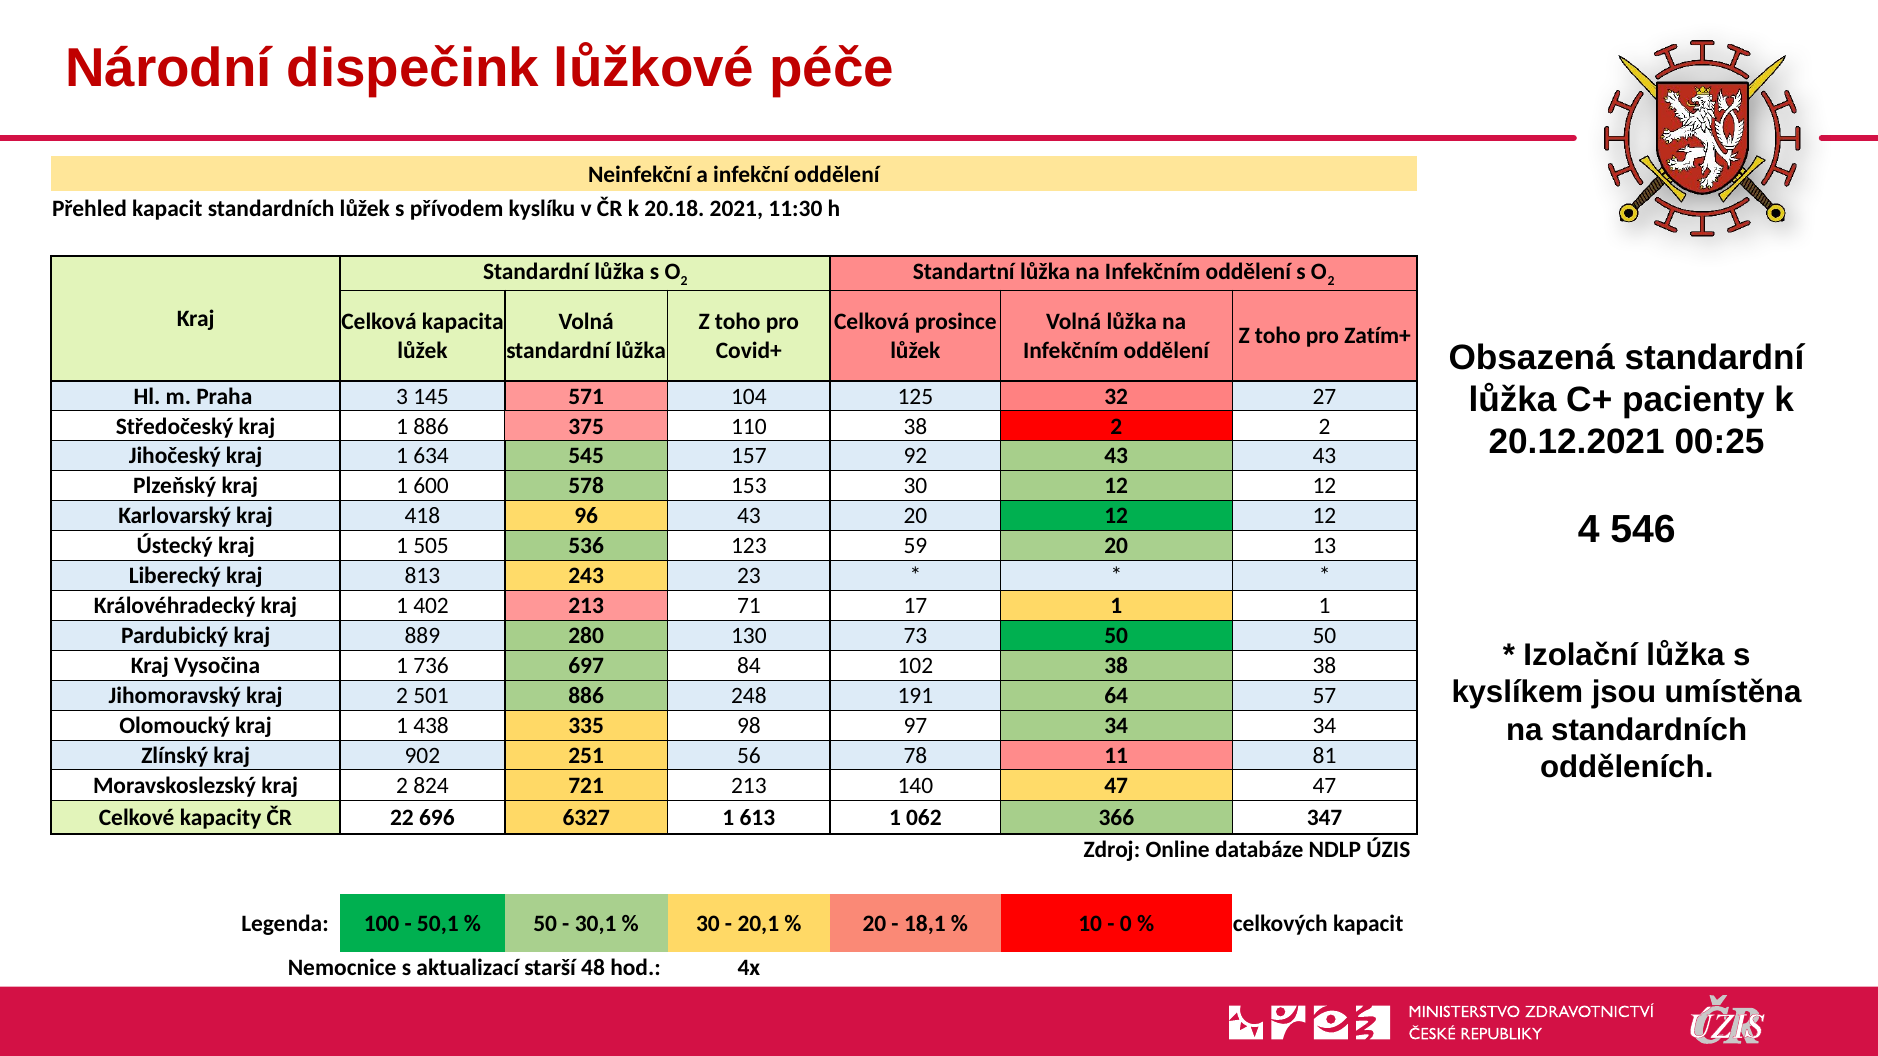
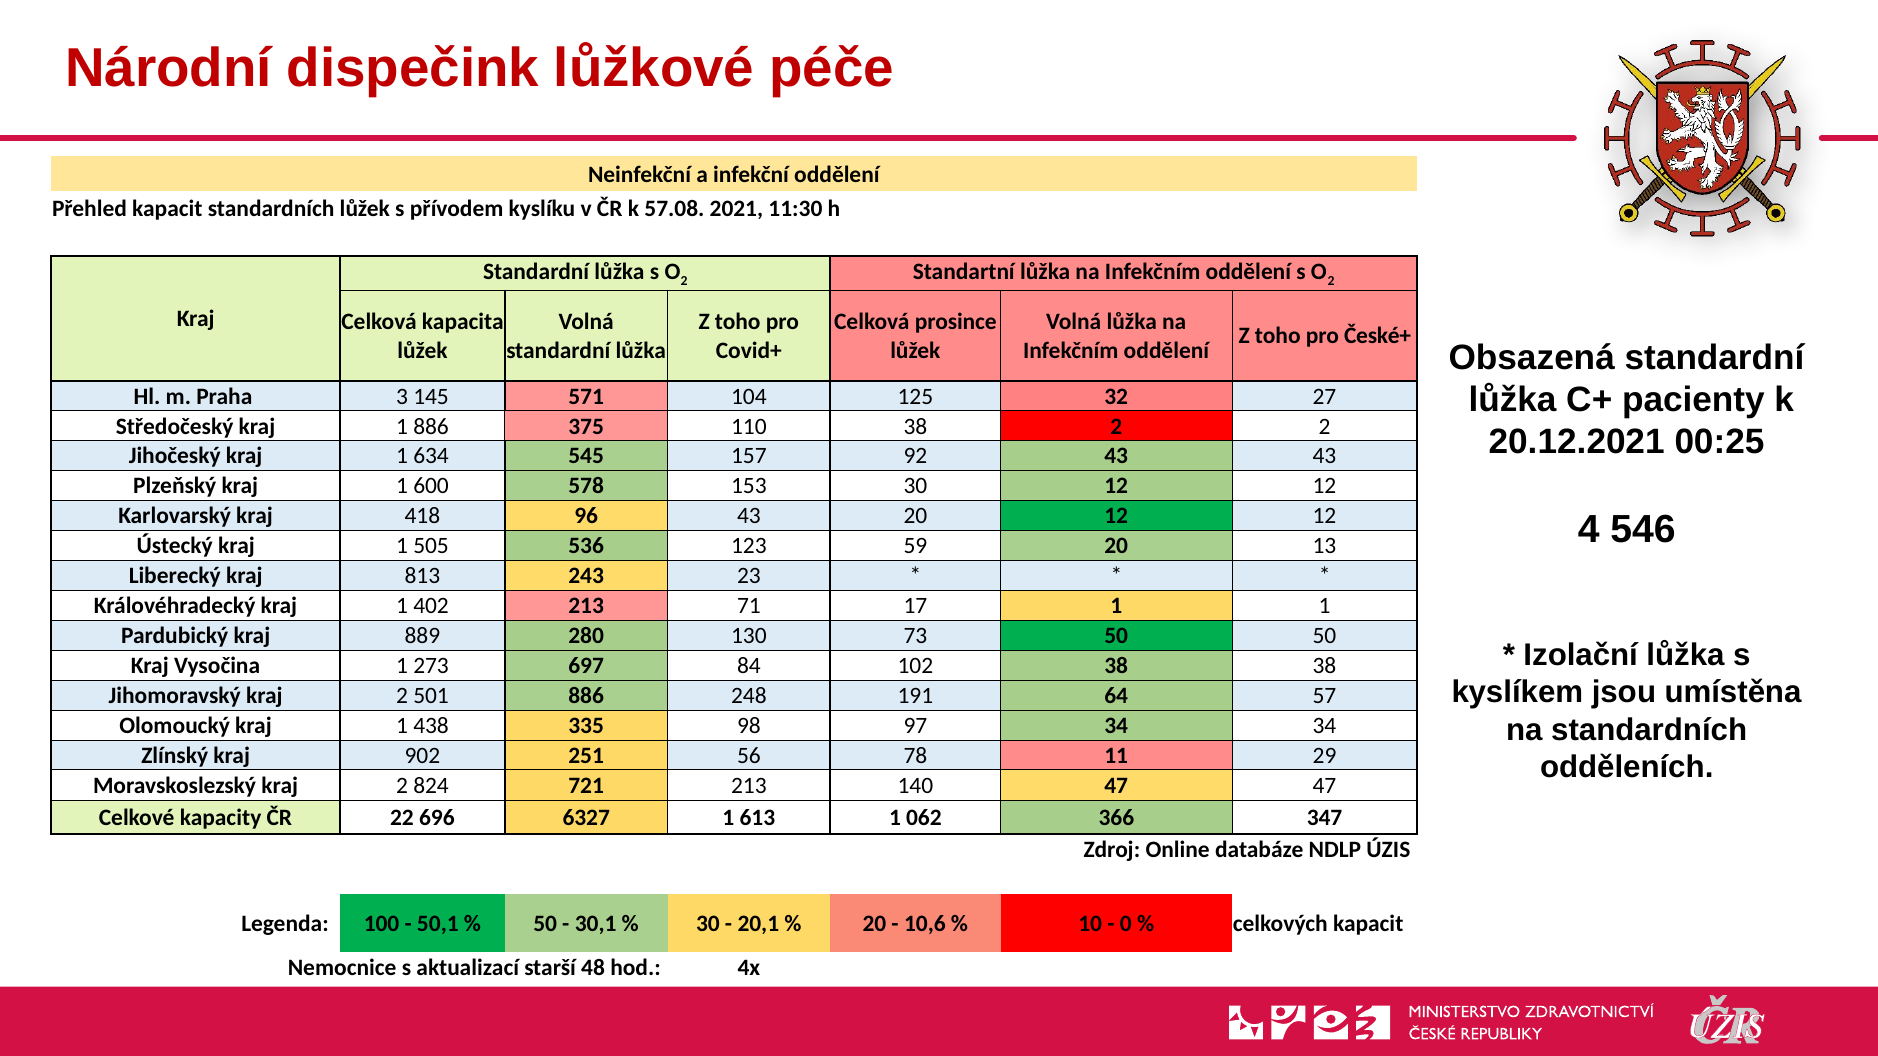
20.18: 20.18 -> 57.08
Zatím+: Zatím+ -> České+
736: 736 -> 273
81: 81 -> 29
18,1: 18,1 -> 10,6
